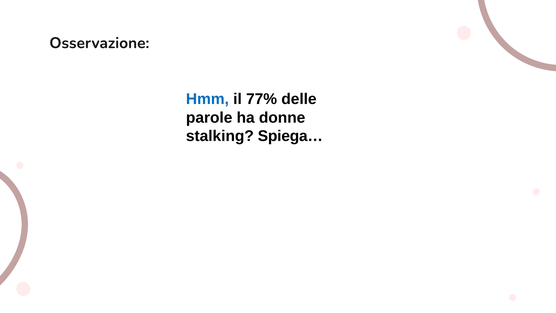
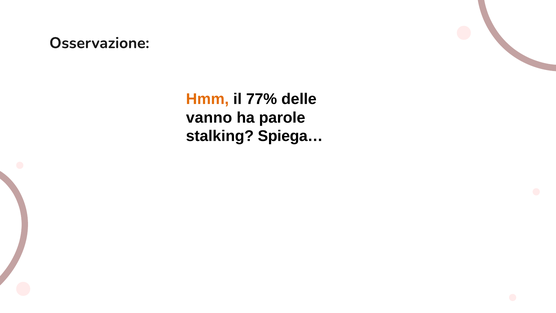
Hmm colour: blue -> orange
parole: parole -> vanno
donne: donne -> parole
